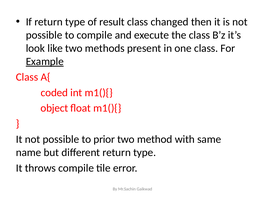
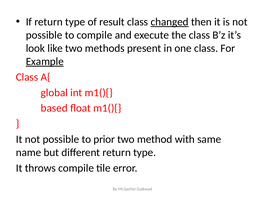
changed underline: none -> present
coded: coded -> global
object: object -> based
